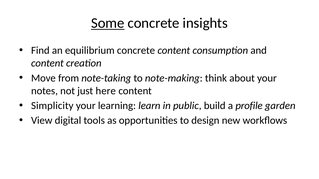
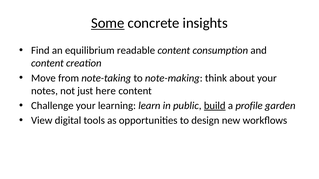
equilibrium concrete: concrete -> readable
Simplicity: Simplicity -> Challenge
build underline: none -> present
